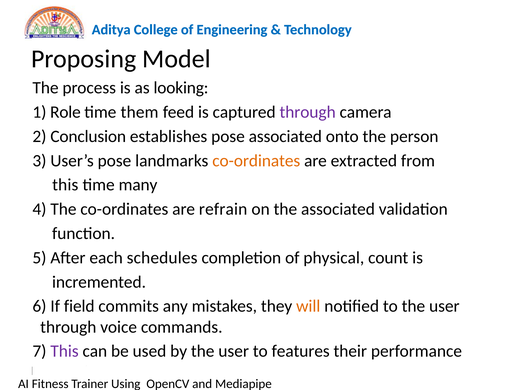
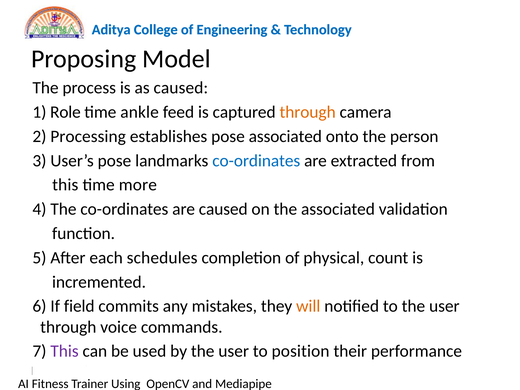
as looking: looking -> caused
them: them -> ankle
through at (308, 112) colour: purple -> orange
Conclusion: Conclusion -> Processing
co-ordinates at (256, 161) colour: orange -> blue
many: many -> more
are refrain: refrain -> caused
features: features -> position
